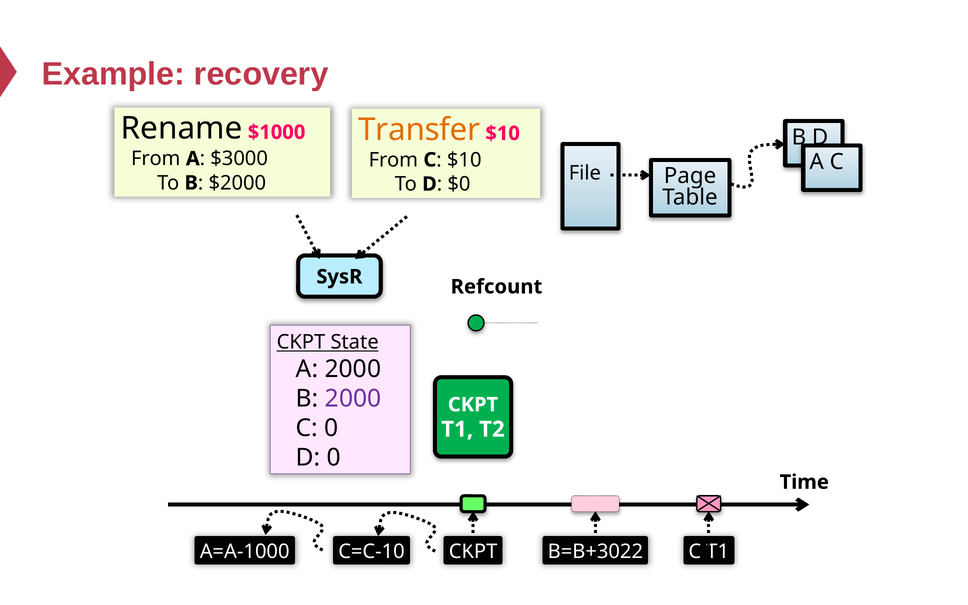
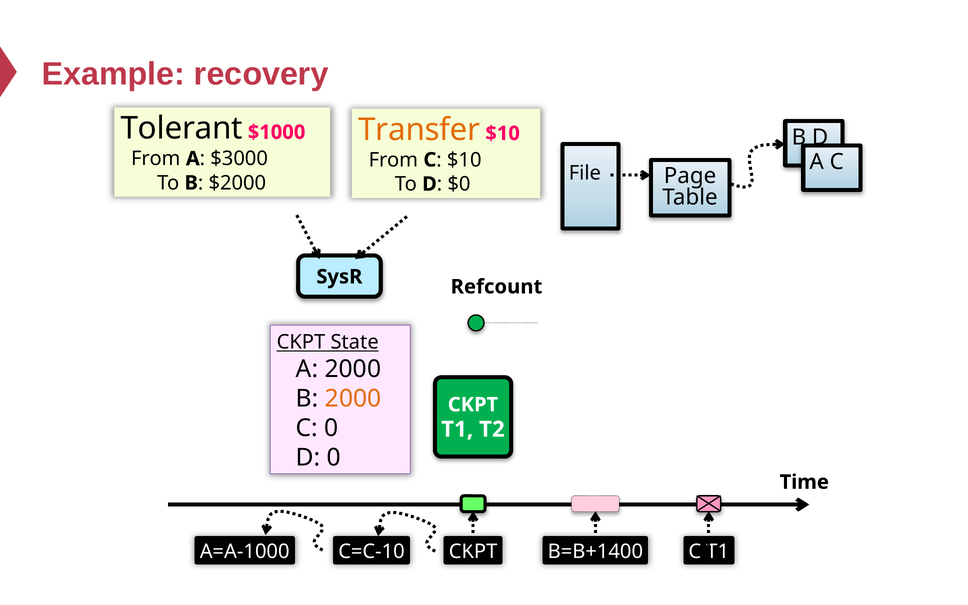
Rename: Rename -> Tolerant
2000 at (353, 399) colour: purple -> orange
B=B+3022: B=B+3022 -> B=B+1400
